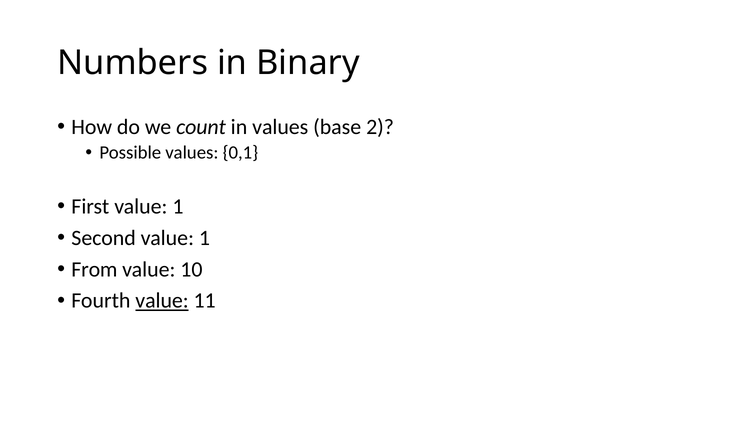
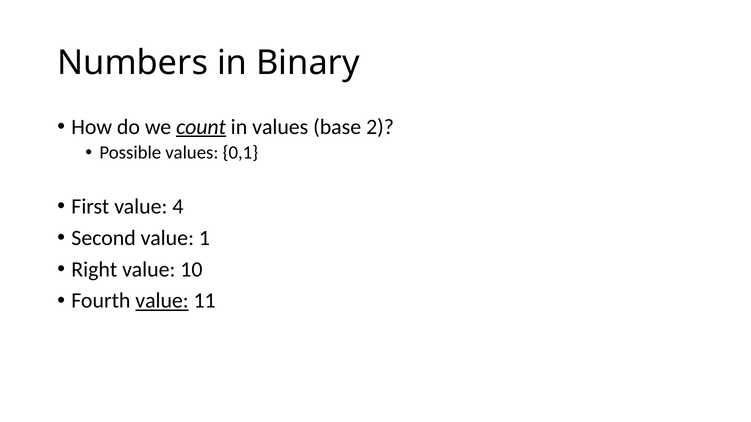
count underline: none -> present
First value 1: 1 -> 4
From: From -> Right
